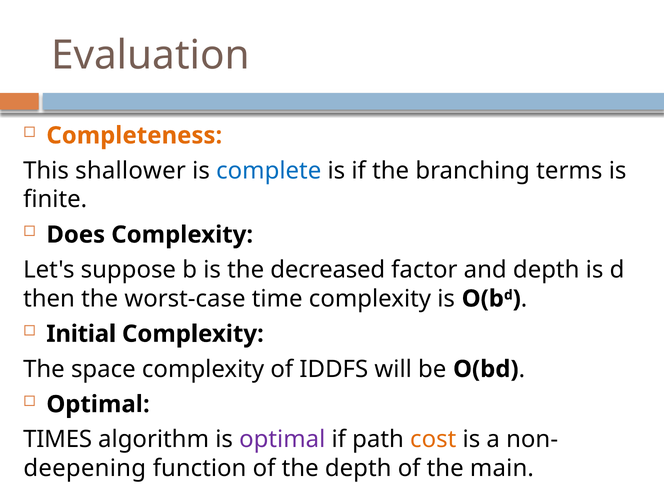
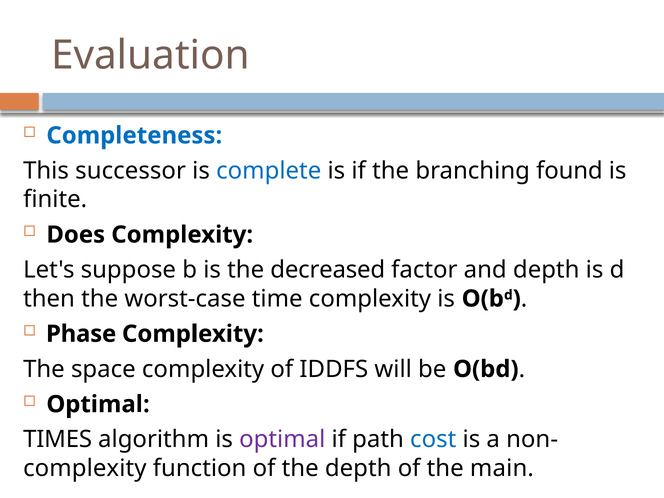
Completeness colour: orange -> blue
shallower: shallower -> successor
terms: terms -> found
Initial: Initial -> Phase
cost colour: orange -> blue
deepening at (85, 468): deepening -> complexity
